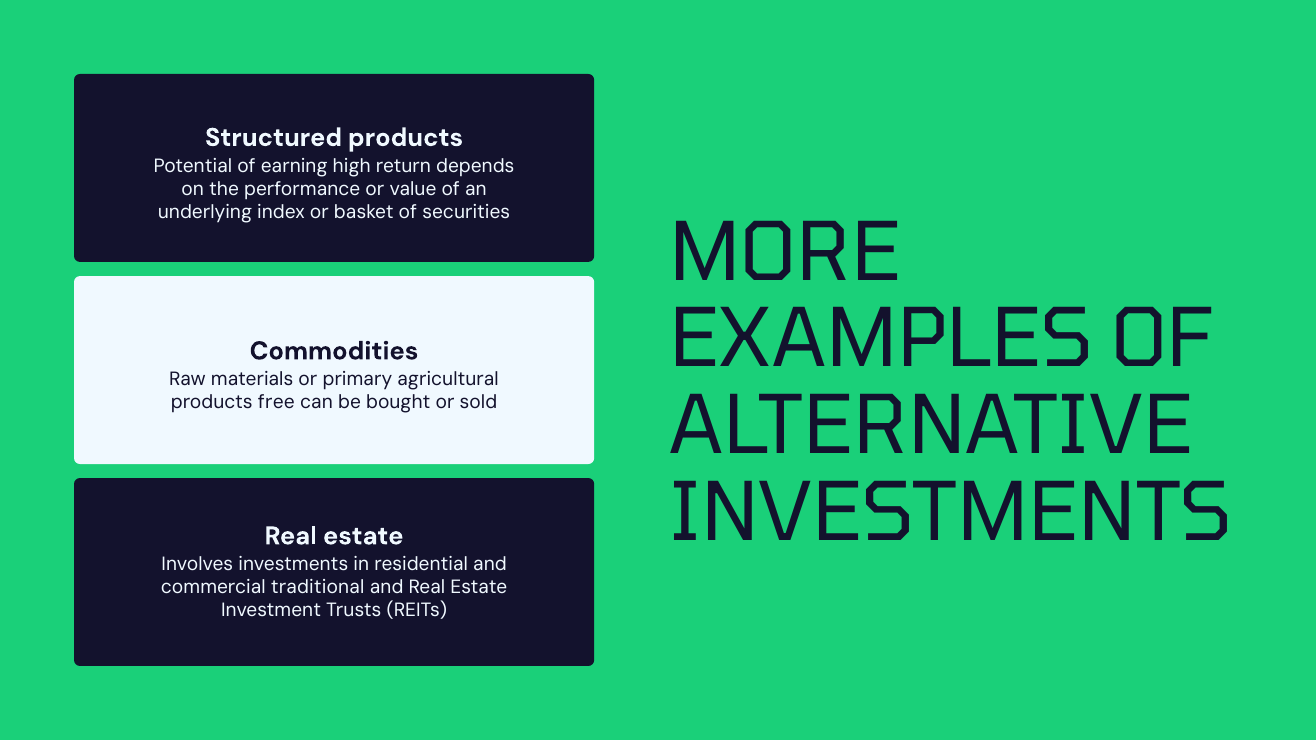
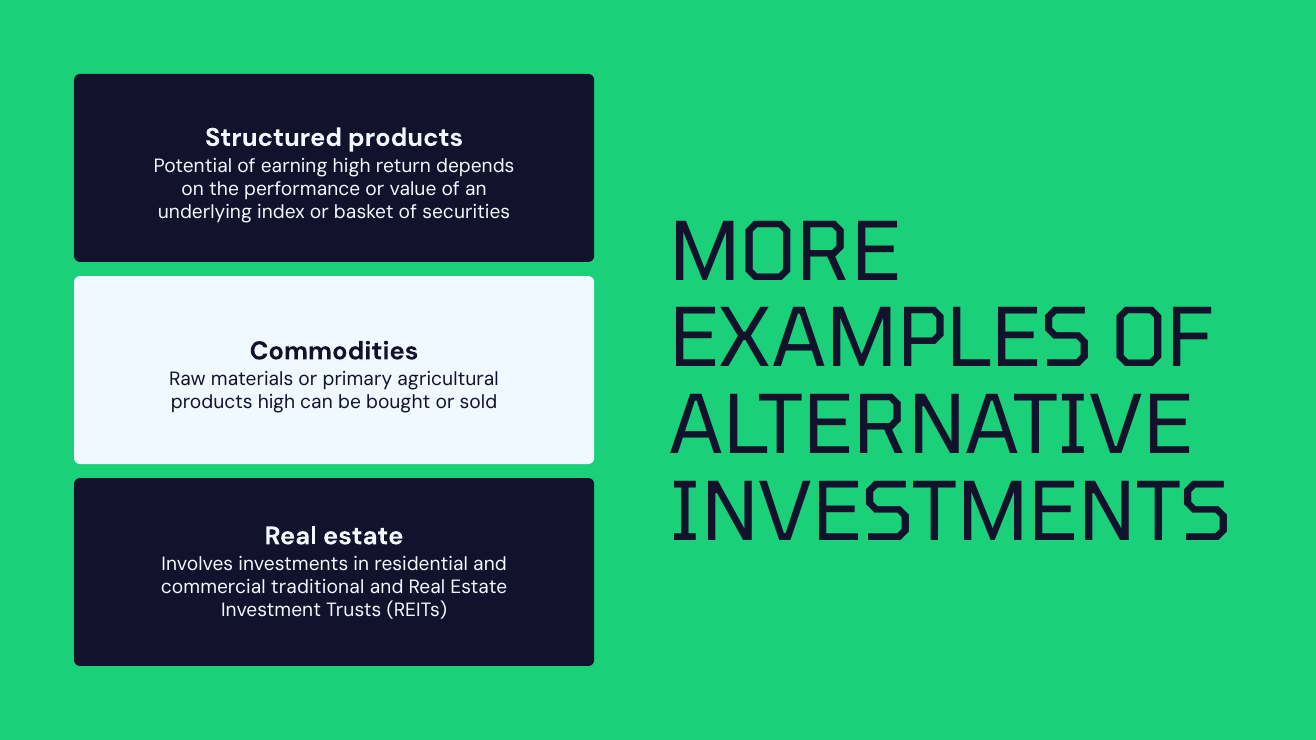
products free: free -> high
